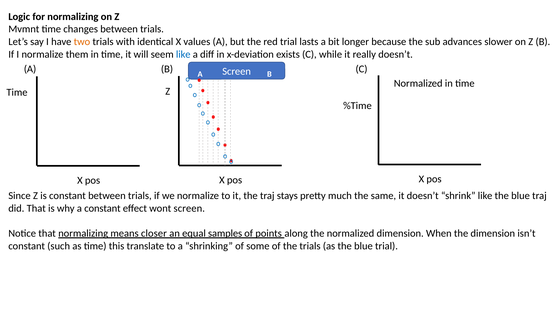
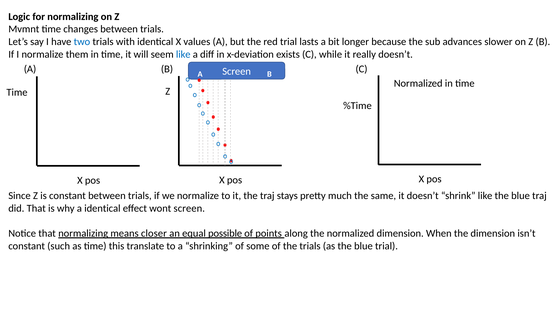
two colour: orange -> blue
a constant: constant -> identical
samples: samples -> possible
